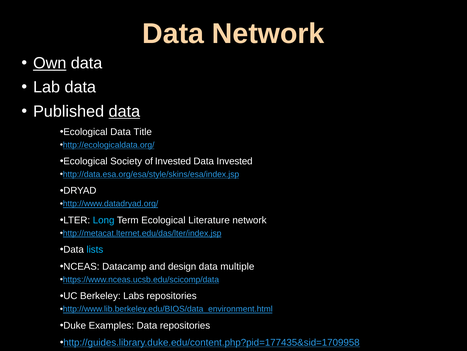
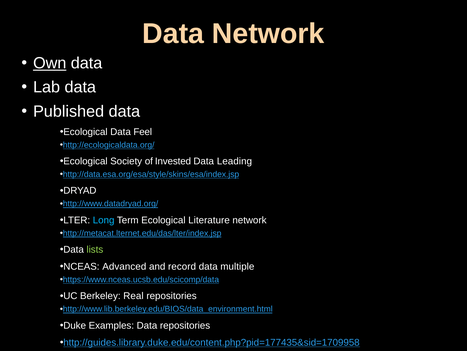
data at (124, 111) underline: present -> none
Title: Title -> Feel
Data Invested: Invested -> Leading
lists colour: light blue -> light green
Datacamp: Datacamp -> Advanced
design: design -> record
Labs: Labs -> Real
